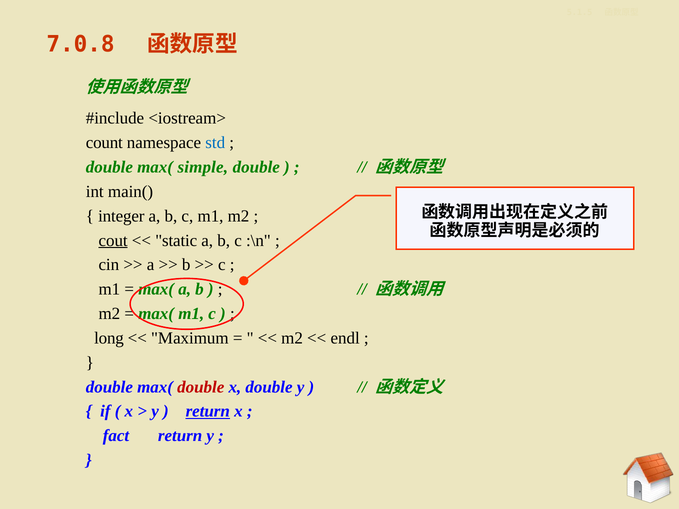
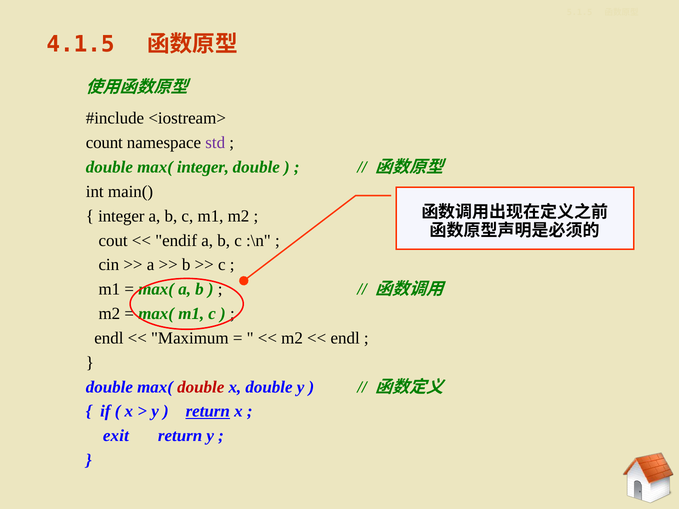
7.0.8: 7.0.8 -> 4.1.5
std colour: blue -> purple
max( simple: simple -> integer
cout underline: present -> none
static: static -> endif
long at (109, 338): long -> endl
fact: fact -> exit
